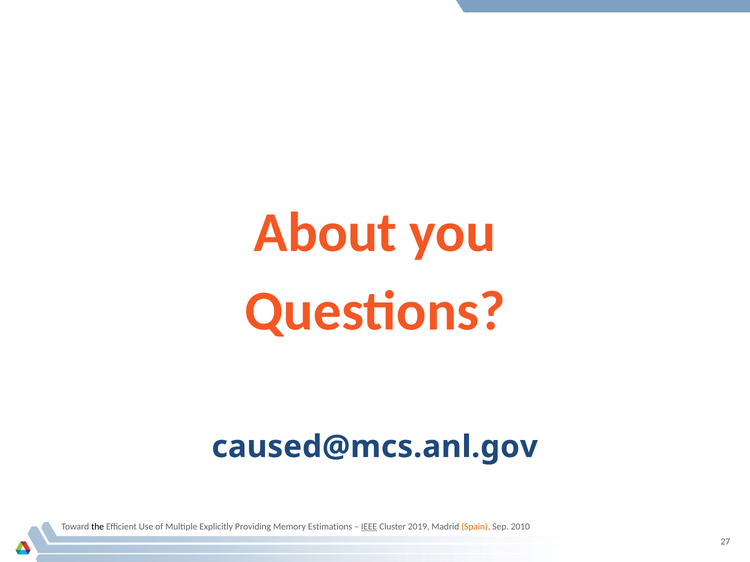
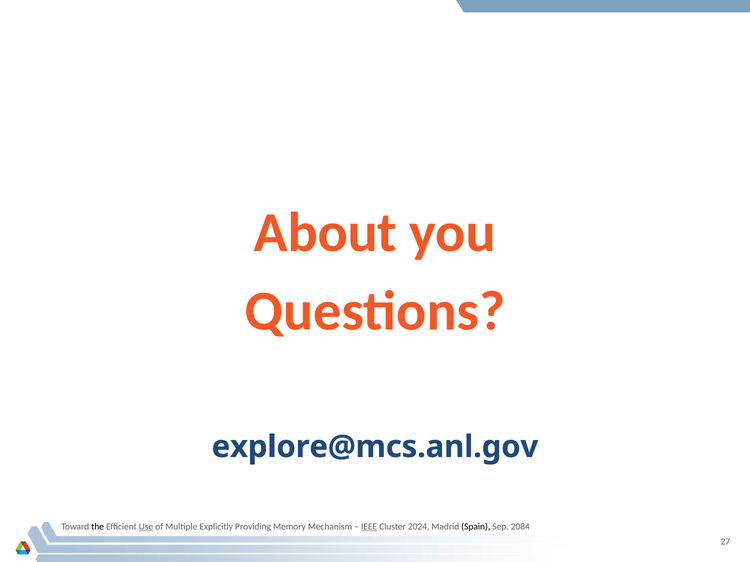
caused@mcs.anl.gov: caused@mcs.anl.gov -> explore@mcs.anl.gov
Use underline: none -> present
Estimations: Estimations -> Mechanism
2019: 2019 -> 2024
Spain colour: orange -> black
2010: 2010 -> 2084
